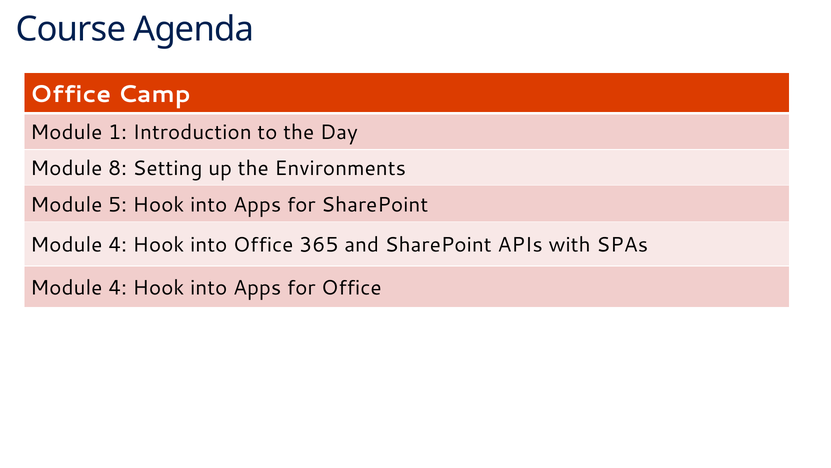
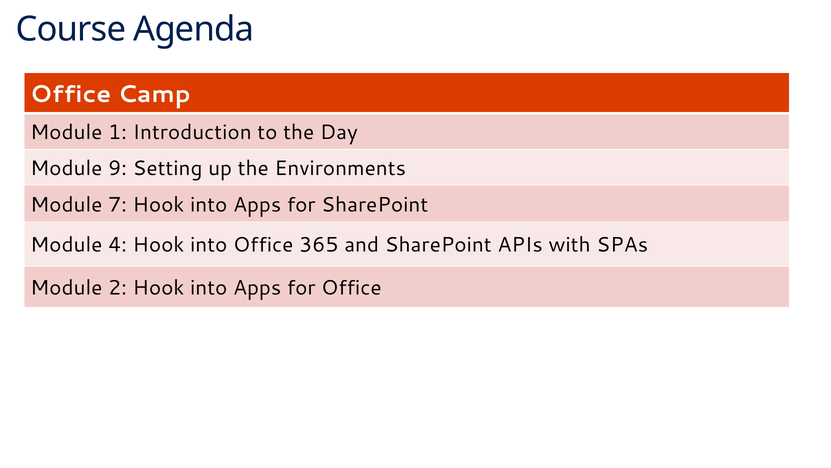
8: 8 -> 9
5: 5 -> 7
4 at (118, 288): 4 -> 2
